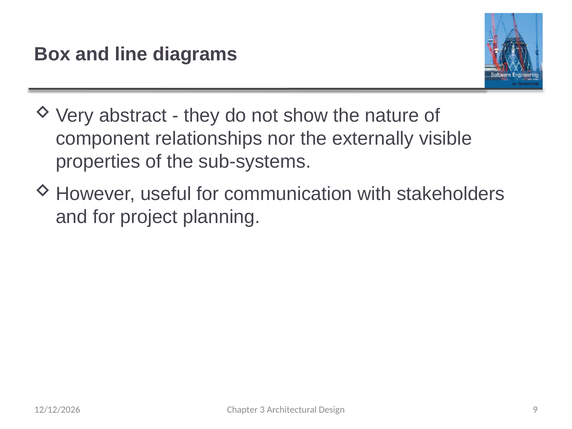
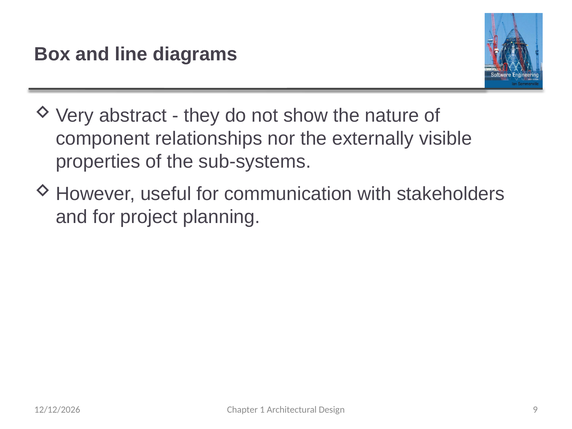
3: 3 -> 1
